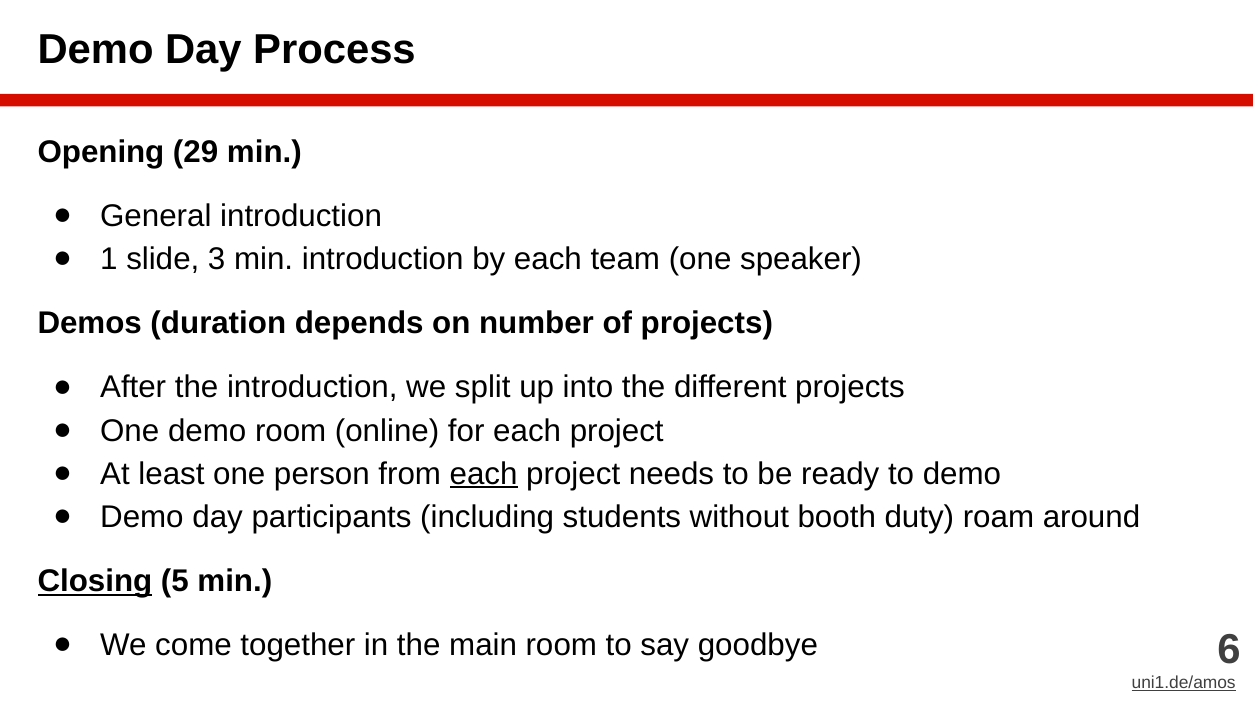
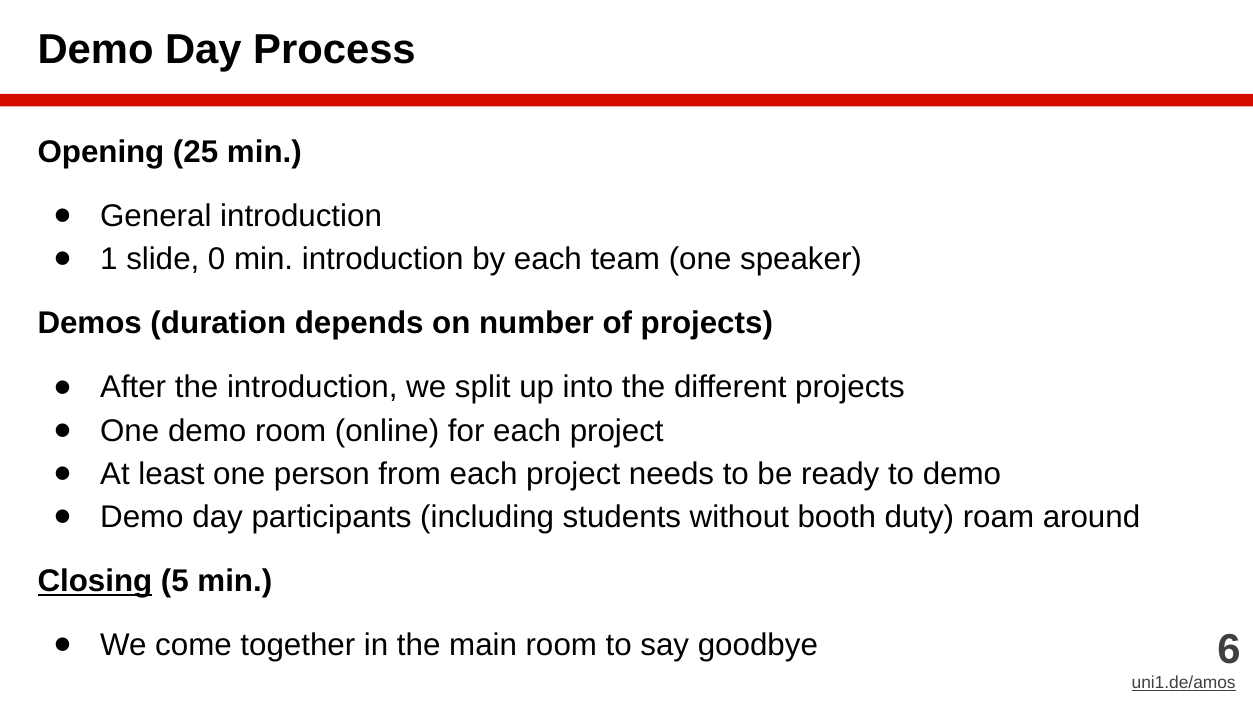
29: 29 -> 25
3: 3 -> 0
each at (484, 474) underline: present -> none
